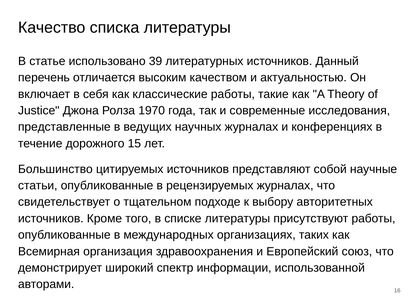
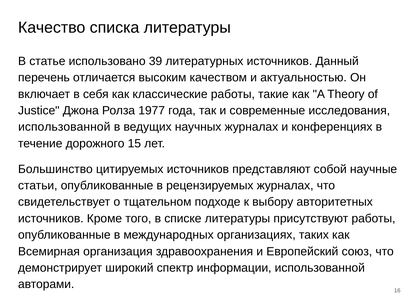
1970: 1970 -> 1977
представленные at (64, 127): представленные -> использованной
